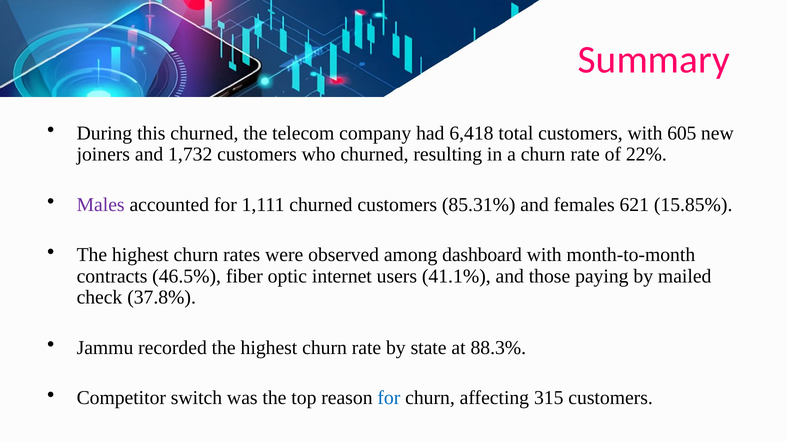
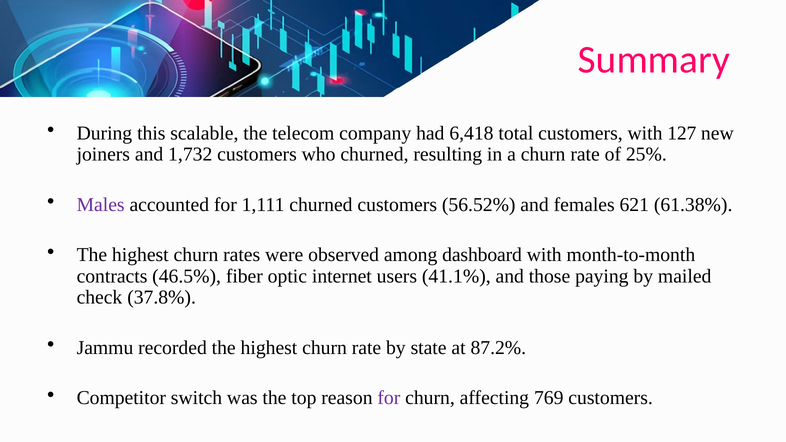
this churned: churned -> scalable
605: 605 -> 127
22%: 22% -> 25%
85.31%: 85.31% -> 56.52%
15.85%: 15.85% -> 61.38%
88.3%: 88.3% -> 87.2%
for at (389, 398) colour: blue -> purple
315: 315 -> 769
